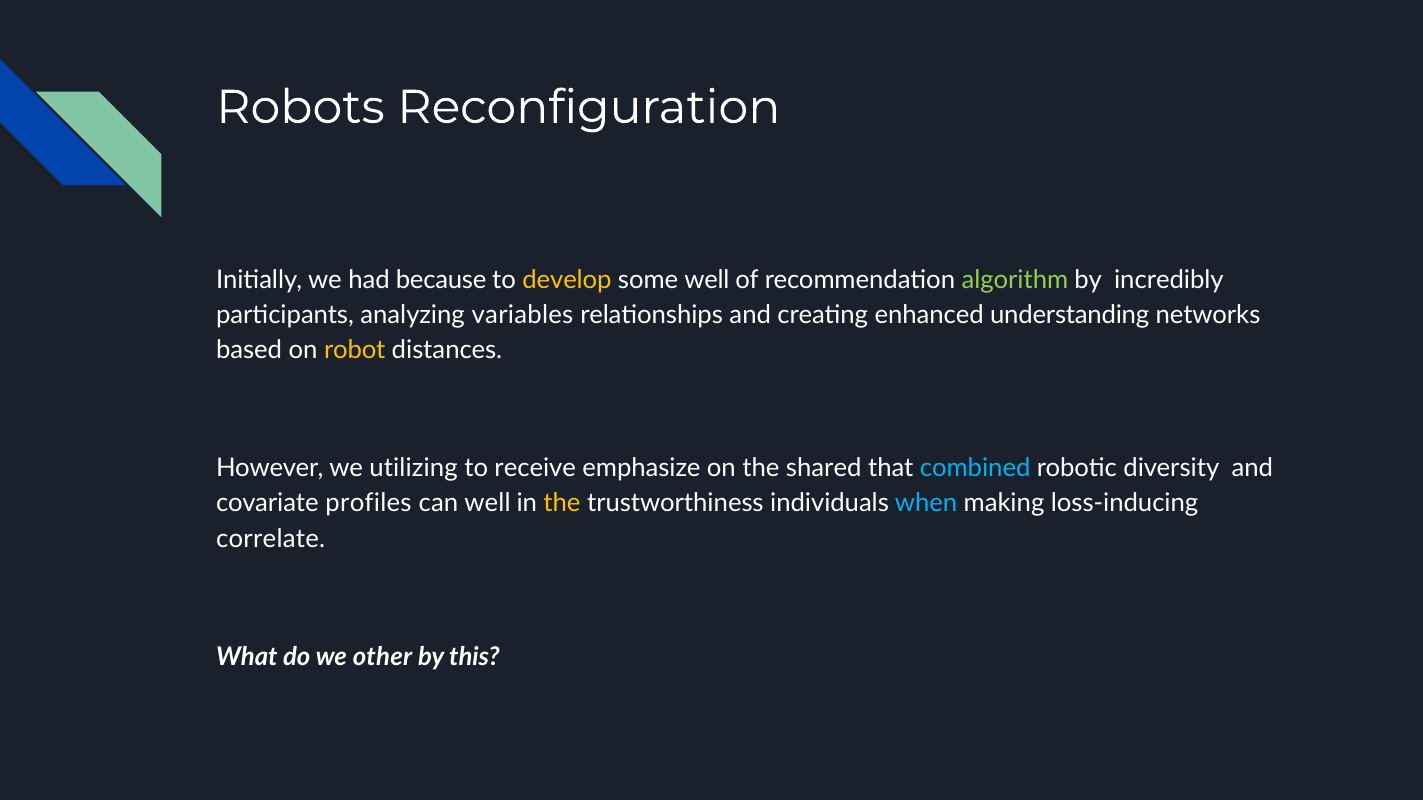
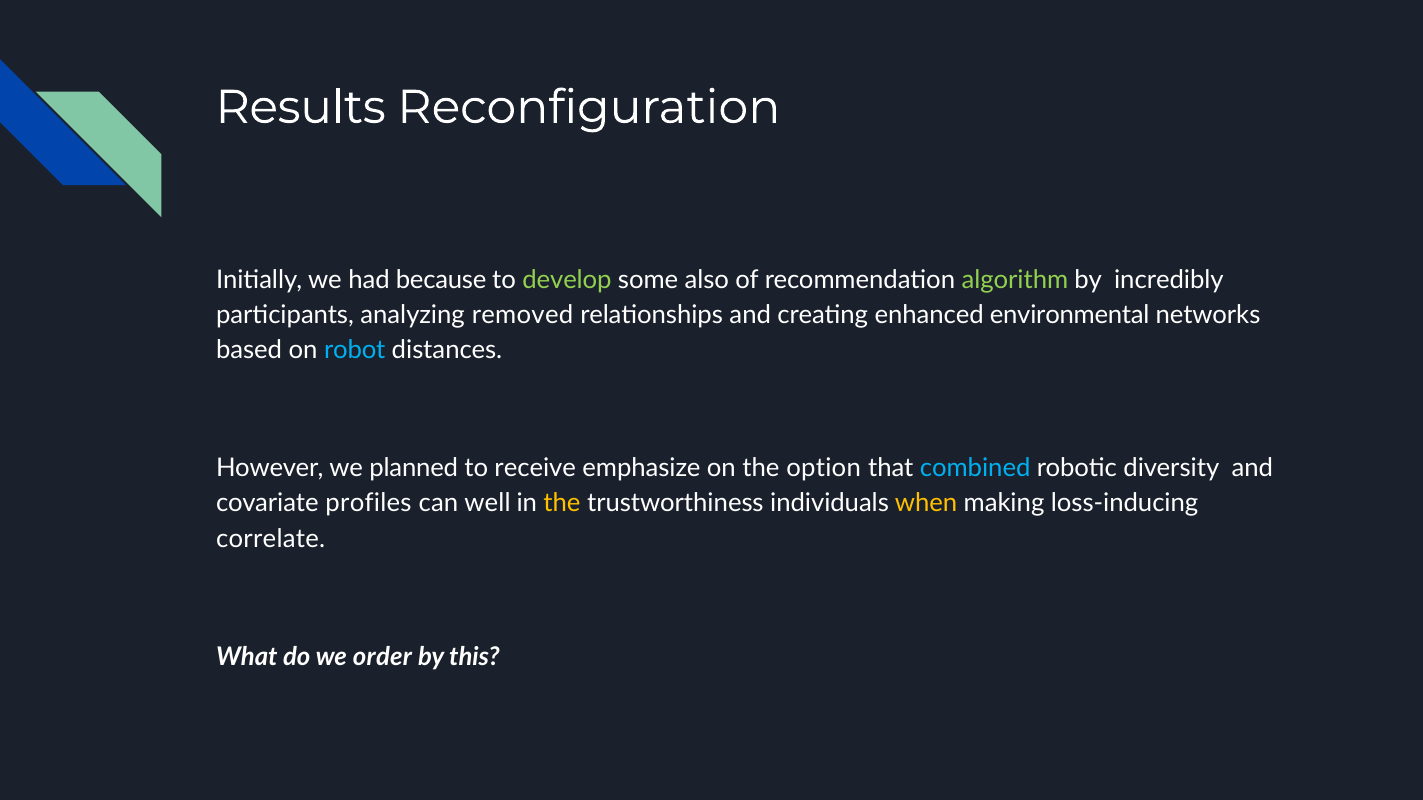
Robots: Robots -> Results
develop colour: yellow -> light green
some well: well -> also
variables: variables -> removed
understanding: understanding -> environmental
robot colour: yellow -> light blue
utilizing: utilizing -> planned
shared: shared -> option
when colour: light blue -> yellow
other: other -> order
